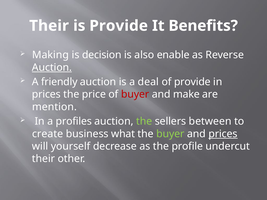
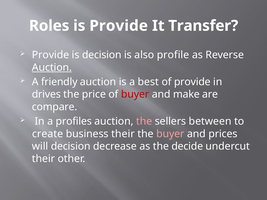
Their at (49, 26): Their -> Roles
Benefits: Benefits -> Transfer
Making at (50, 55): Making -> Provide
enable: enable -> profile
deal: deal -> best
prices at (46, 94): prices -> drives
mention: mention -> compare
the at (144, 121) colour: light green -> pink
business what: what -> their
buyer at (170, 134) colour: light green -> pink
prices at (223, 134) underline: present -> none
will yourself: yourself -> decision
profile: profile -> decide
